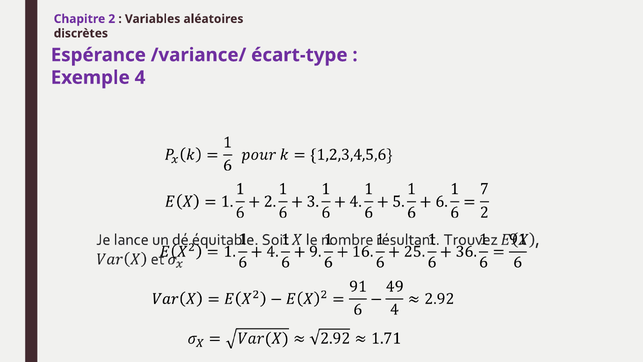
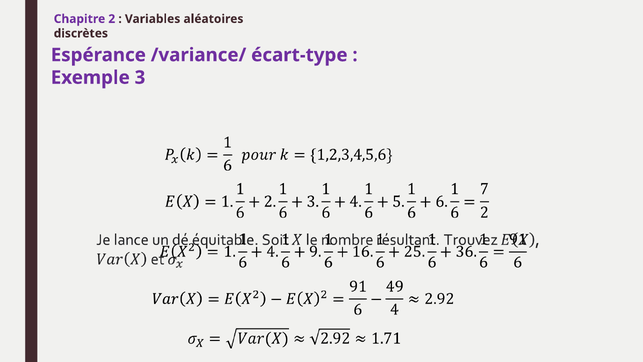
4: 4 -> 3
